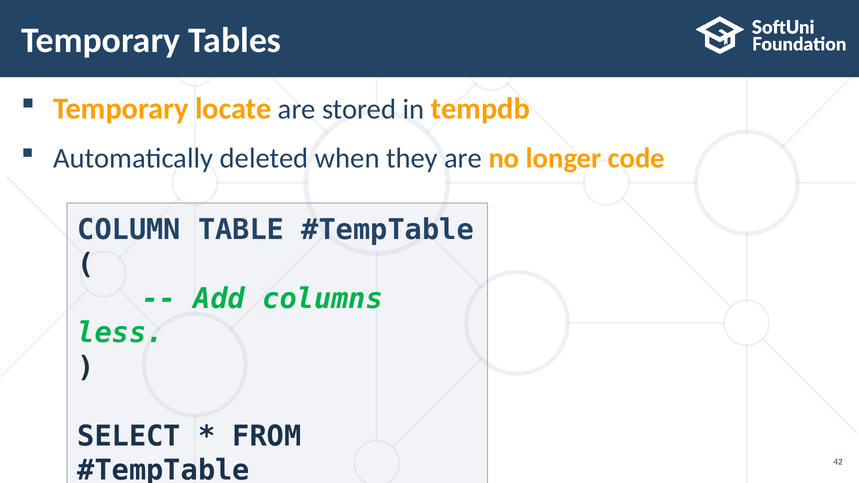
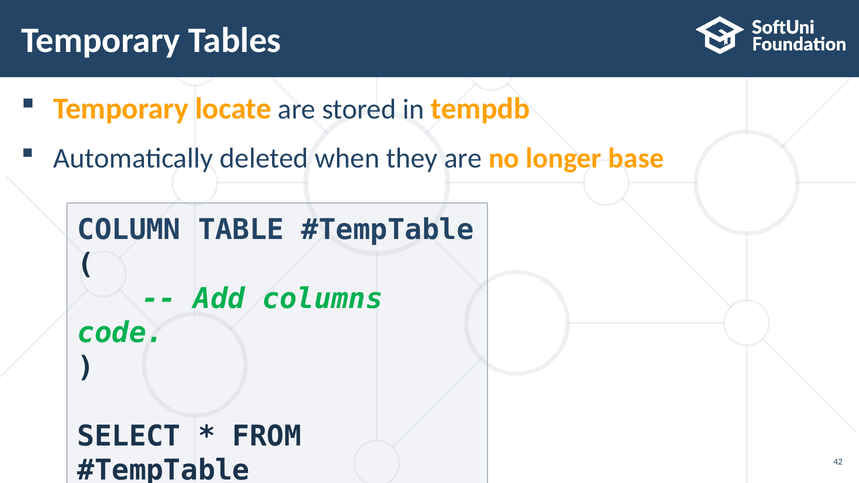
code: code -> base
less: less -> code
